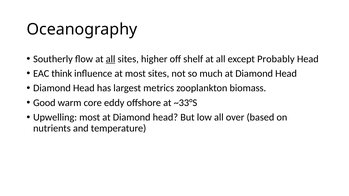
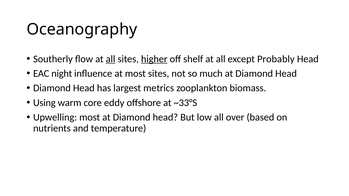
higher underline: none -> present
think: think -> night
Good: Good -> Using
